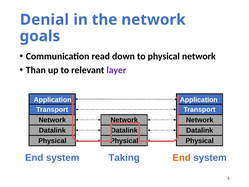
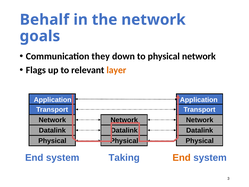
Denial: Denial -> Behalf
read: read -> they
Than: Than -> Flags
layer colour: purple -> orange
